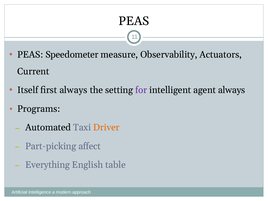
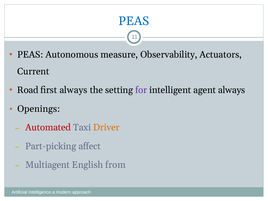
PEAS at (134, 21) colour: black -> blue
Speedometer: Speedometer -> Autonomous
Itself: Itself -> Road
Programs: Programs -> Openings
Automated colour: black -> red
Everything: Everything -> Multiagent
table: table -> from
